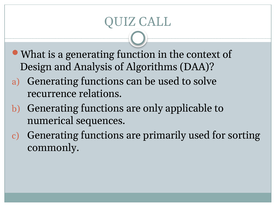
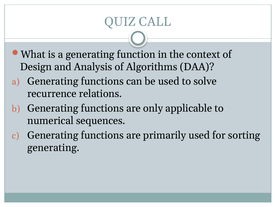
commonly at (53, 148): commonly -> generating
